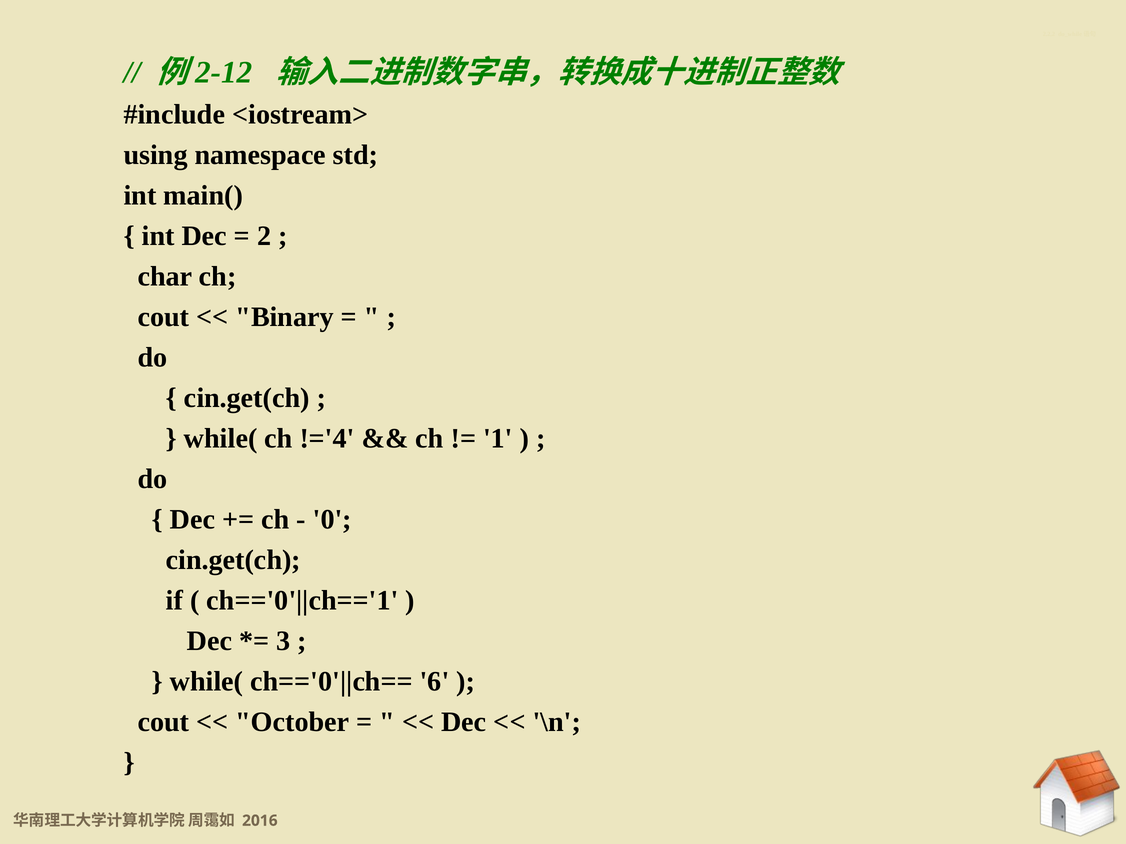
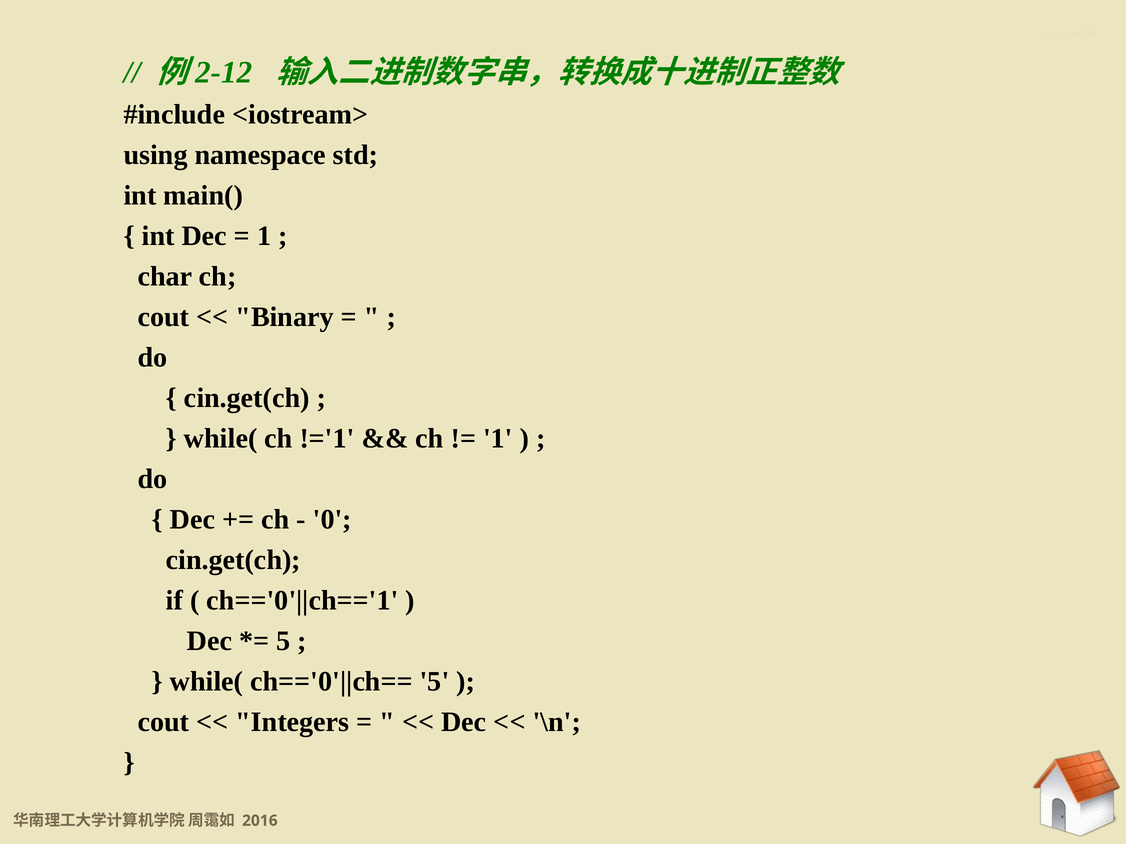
2 at (264, 236): 2 -> 1
!='4: !='4 -> !='1
3 at (283, 641): 3 -> 5
6 at (435, 682): 6 -> 5
October: October -> Integers
